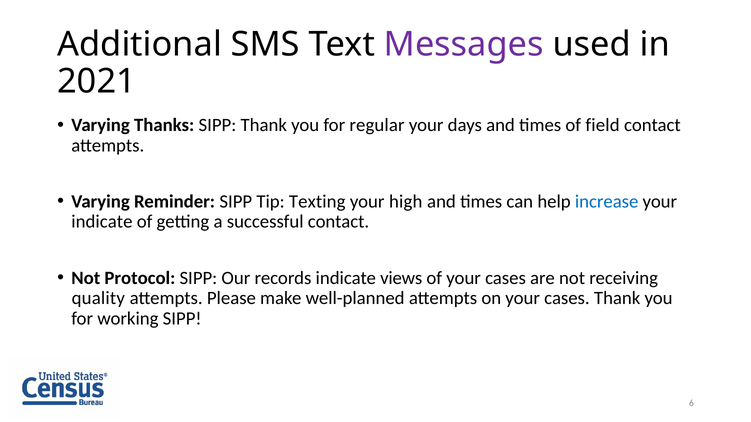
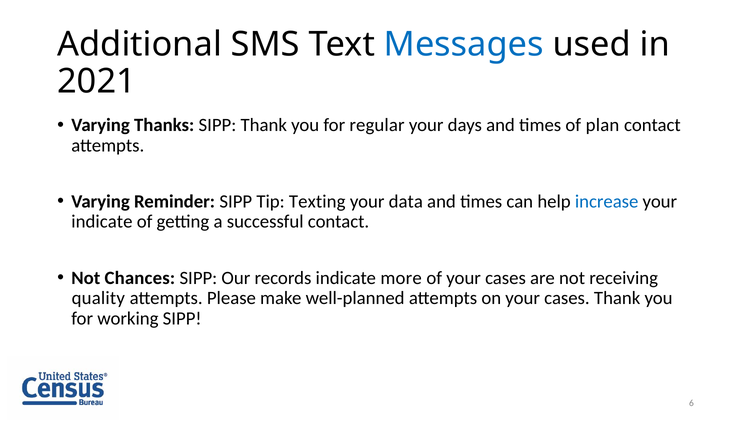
Messages colour: purple -> blue
field: field -> plan
high: high -> data
Protocol: Protocol -> Chances
views: views -> more
